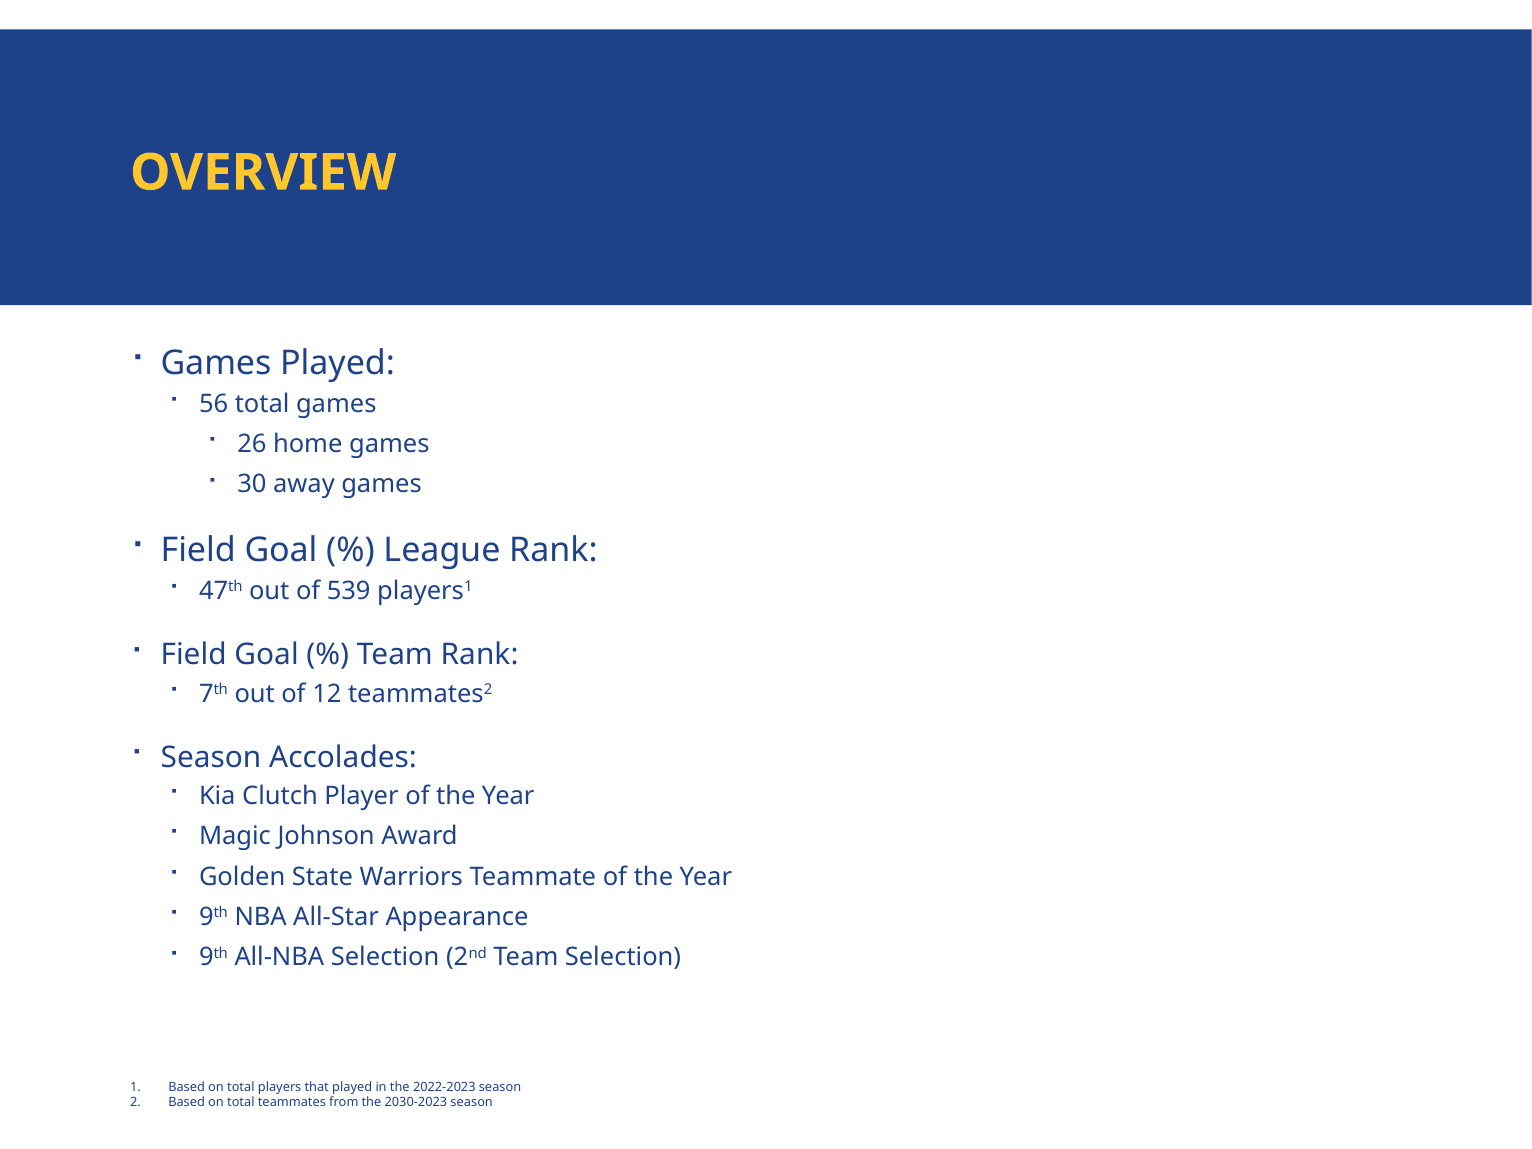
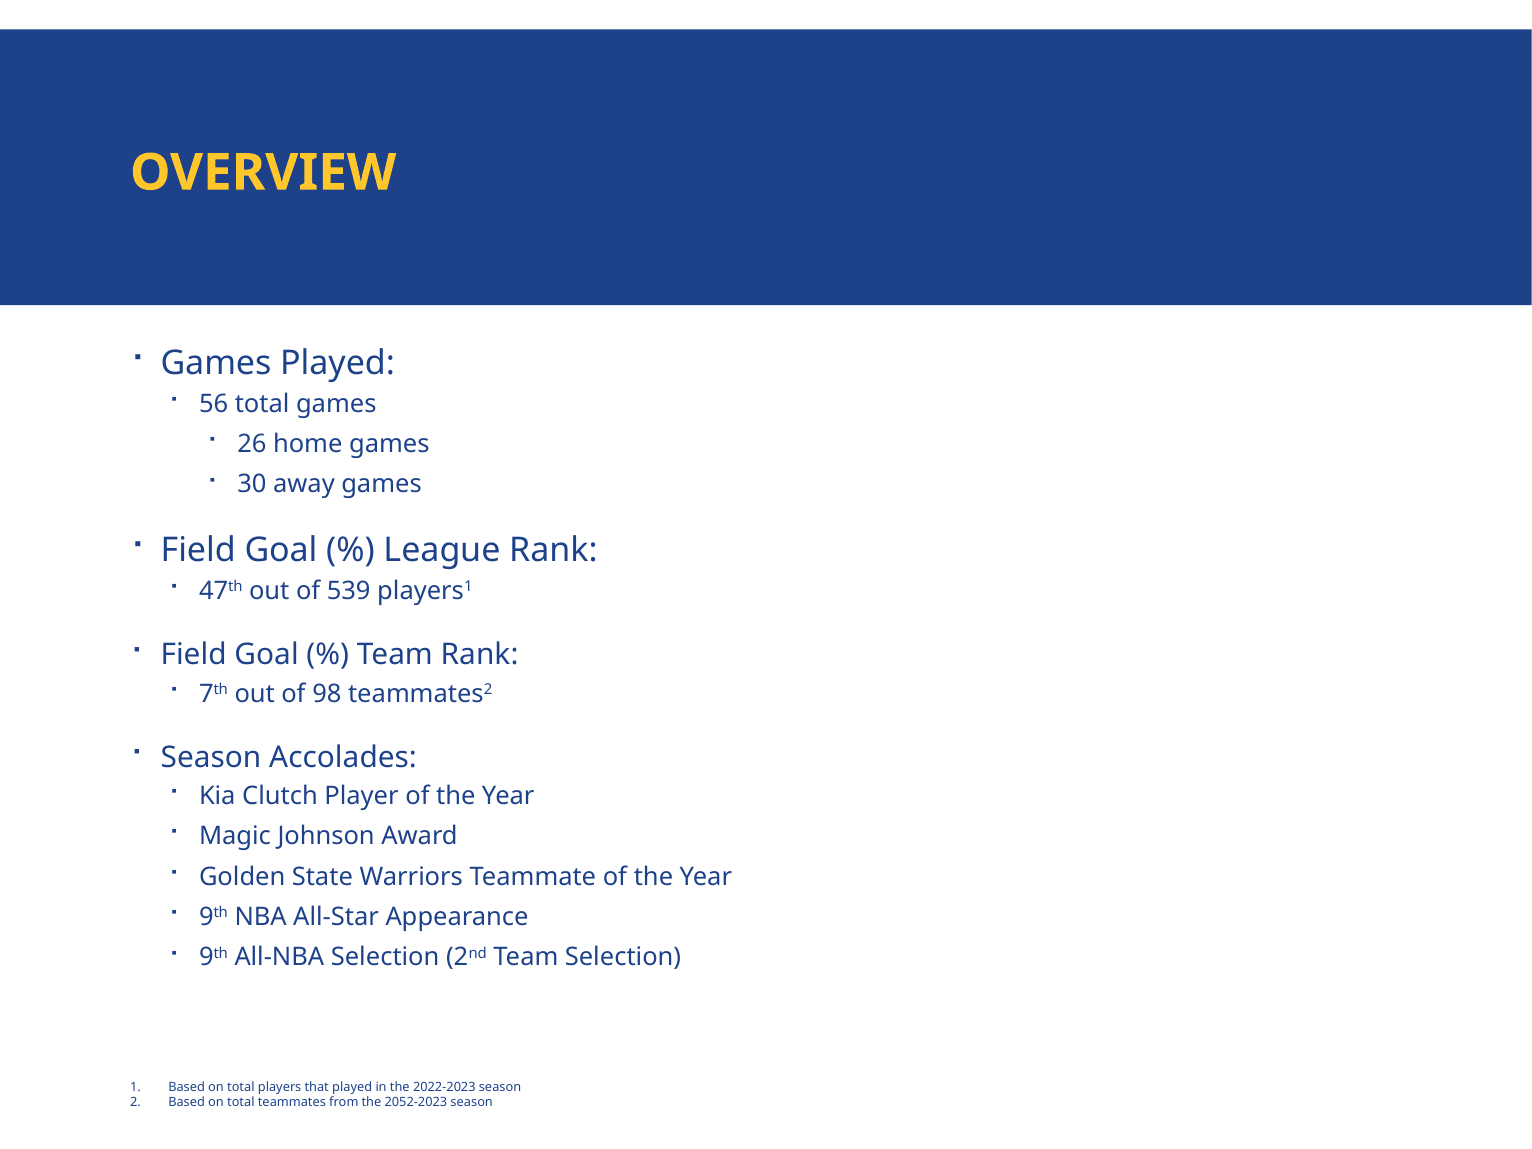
12: 12 -> 98
2030-2023: 2030-2023 -> 2052-2023
